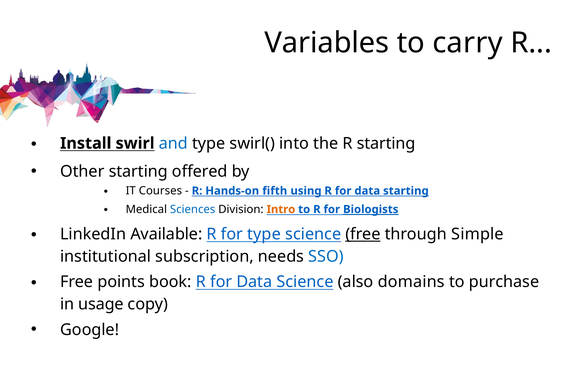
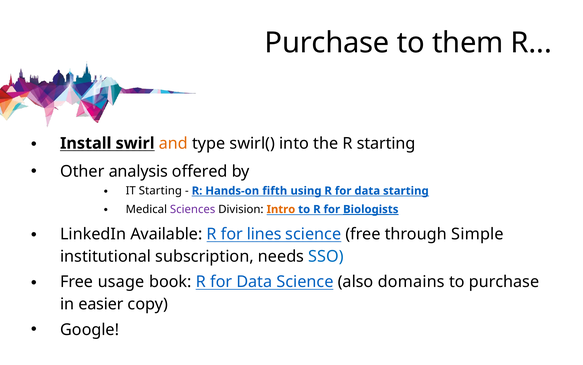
Variables at (327, 43): Variables -> Purchase
carry: carry -> them
and colour: blue -> orange
Other starting: starting -> analysis
IT Courses: Courses -> Starting
Sciences colour: blue -> purple
for type: type -> lines
free at (363, 234) underline: present -> none
points: points -> usage
usage: usage -> easier
